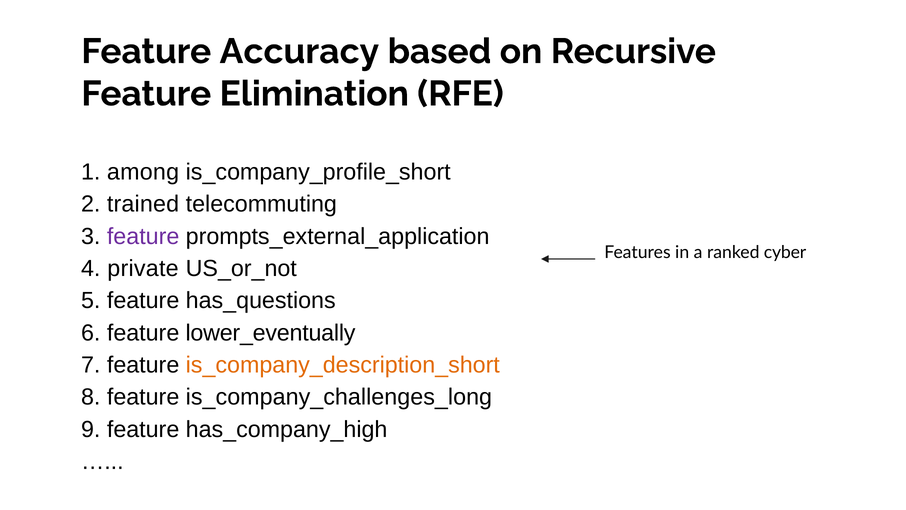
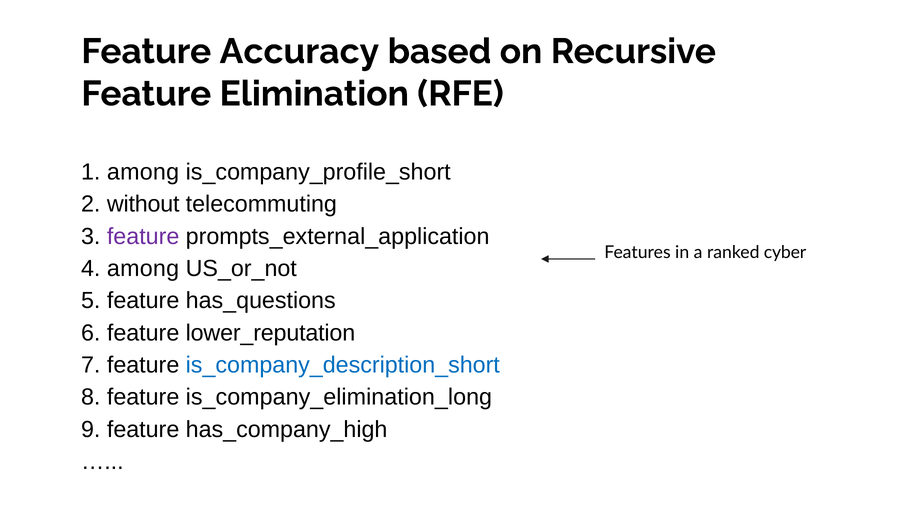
trained: trained -> without
4 private: private -> among
lower_eventually: lower_eventually -> lower_reputation
is_company_description_short colour: orange -> blue
is_company_challenges_long: is_company_challenges_long -> is_company_elimination_long
